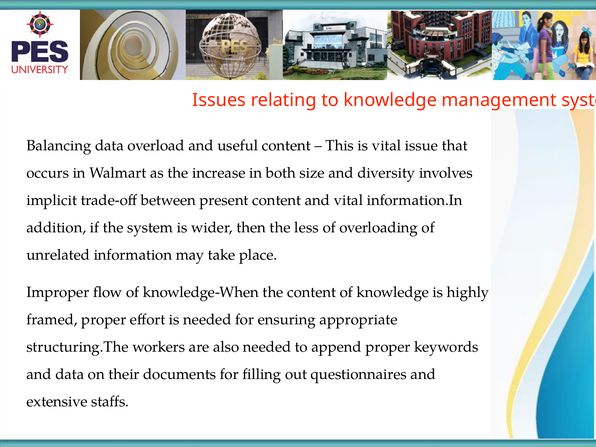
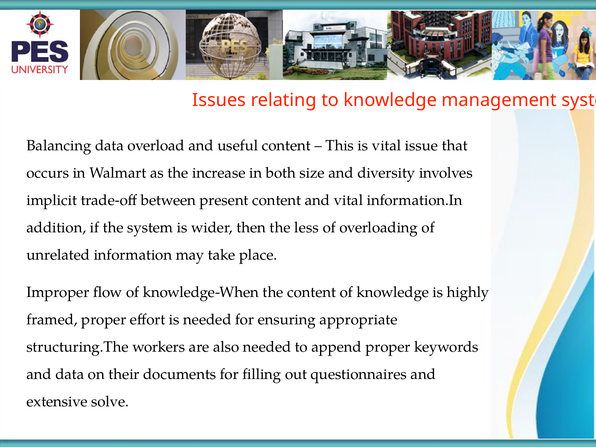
staffs: staffs -> solve
